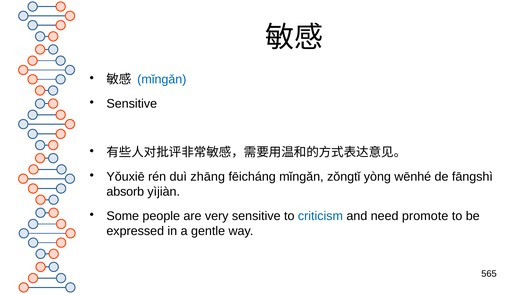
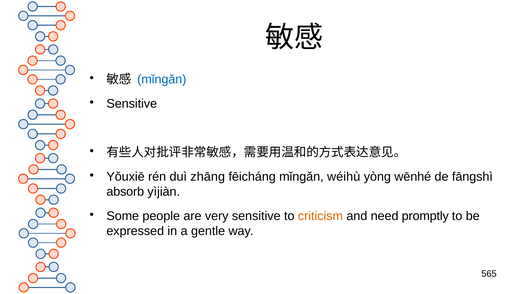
zǒngtǐ: zǒngtǐ -> wéihù
criticism colour: blue -> orange
promote: promote -> promptly
